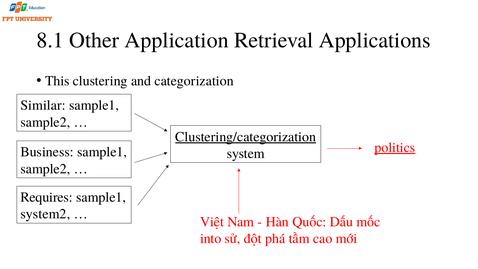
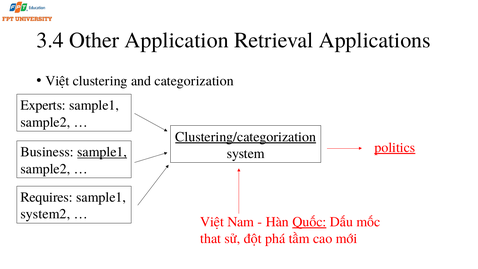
8.1: 8.1 -> 3.4
This at (57, 81): This -> Việt
Similar: Similar -> Experts
sample1 at (102, 152) underline: none -> present
Quốc underline: none -> present
into: into -> that
